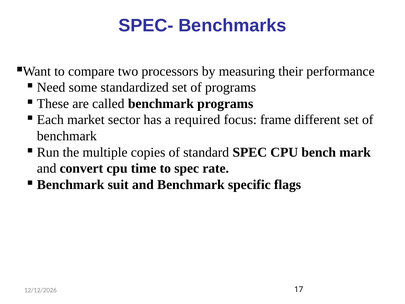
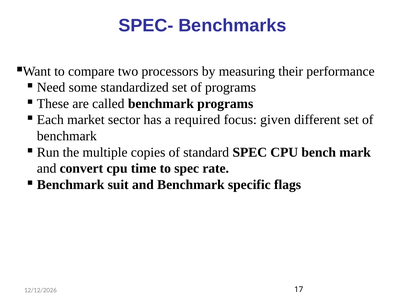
frame: frame -> given
